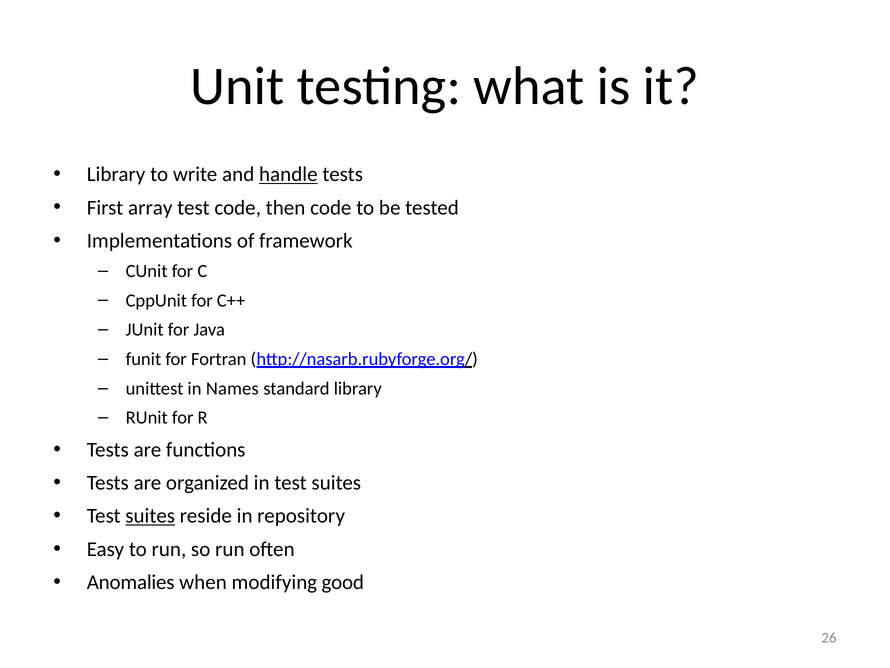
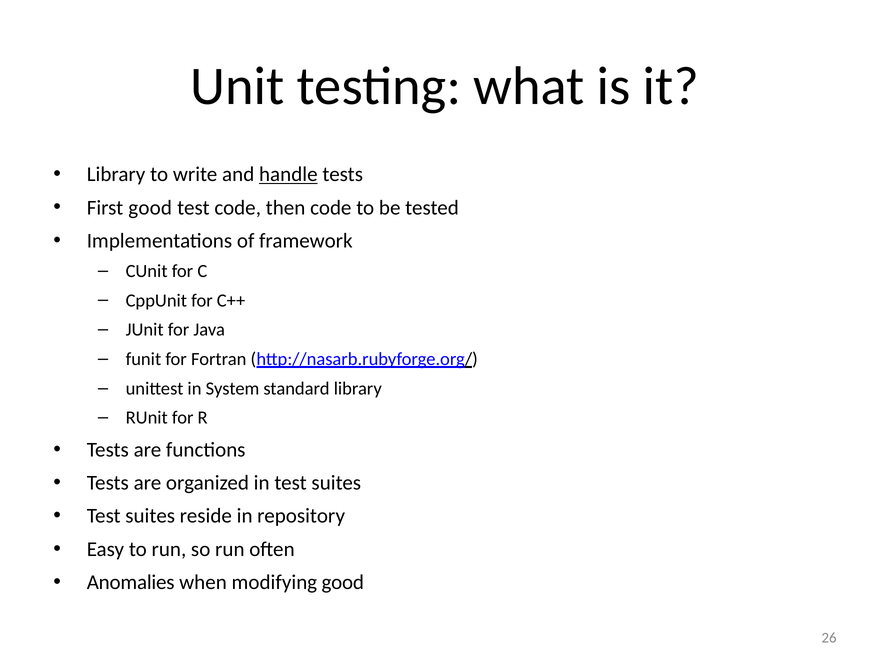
First array: array -> good
Names: Names -> System
suites at (150, 516) underline: present -> none
